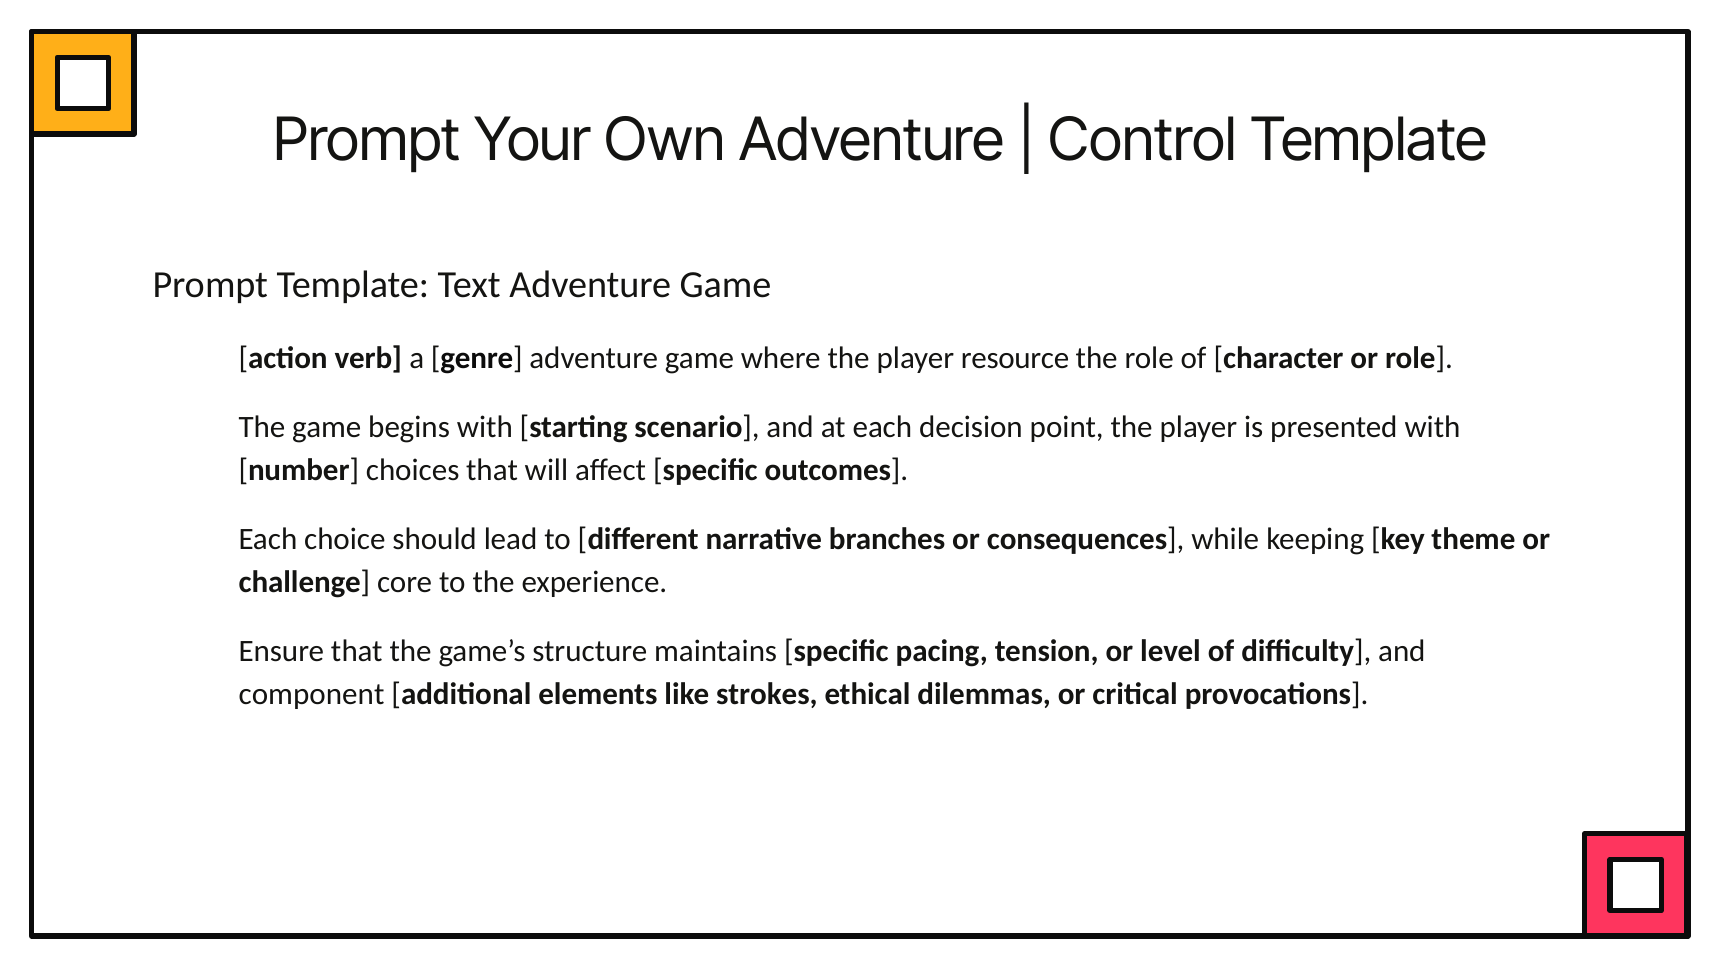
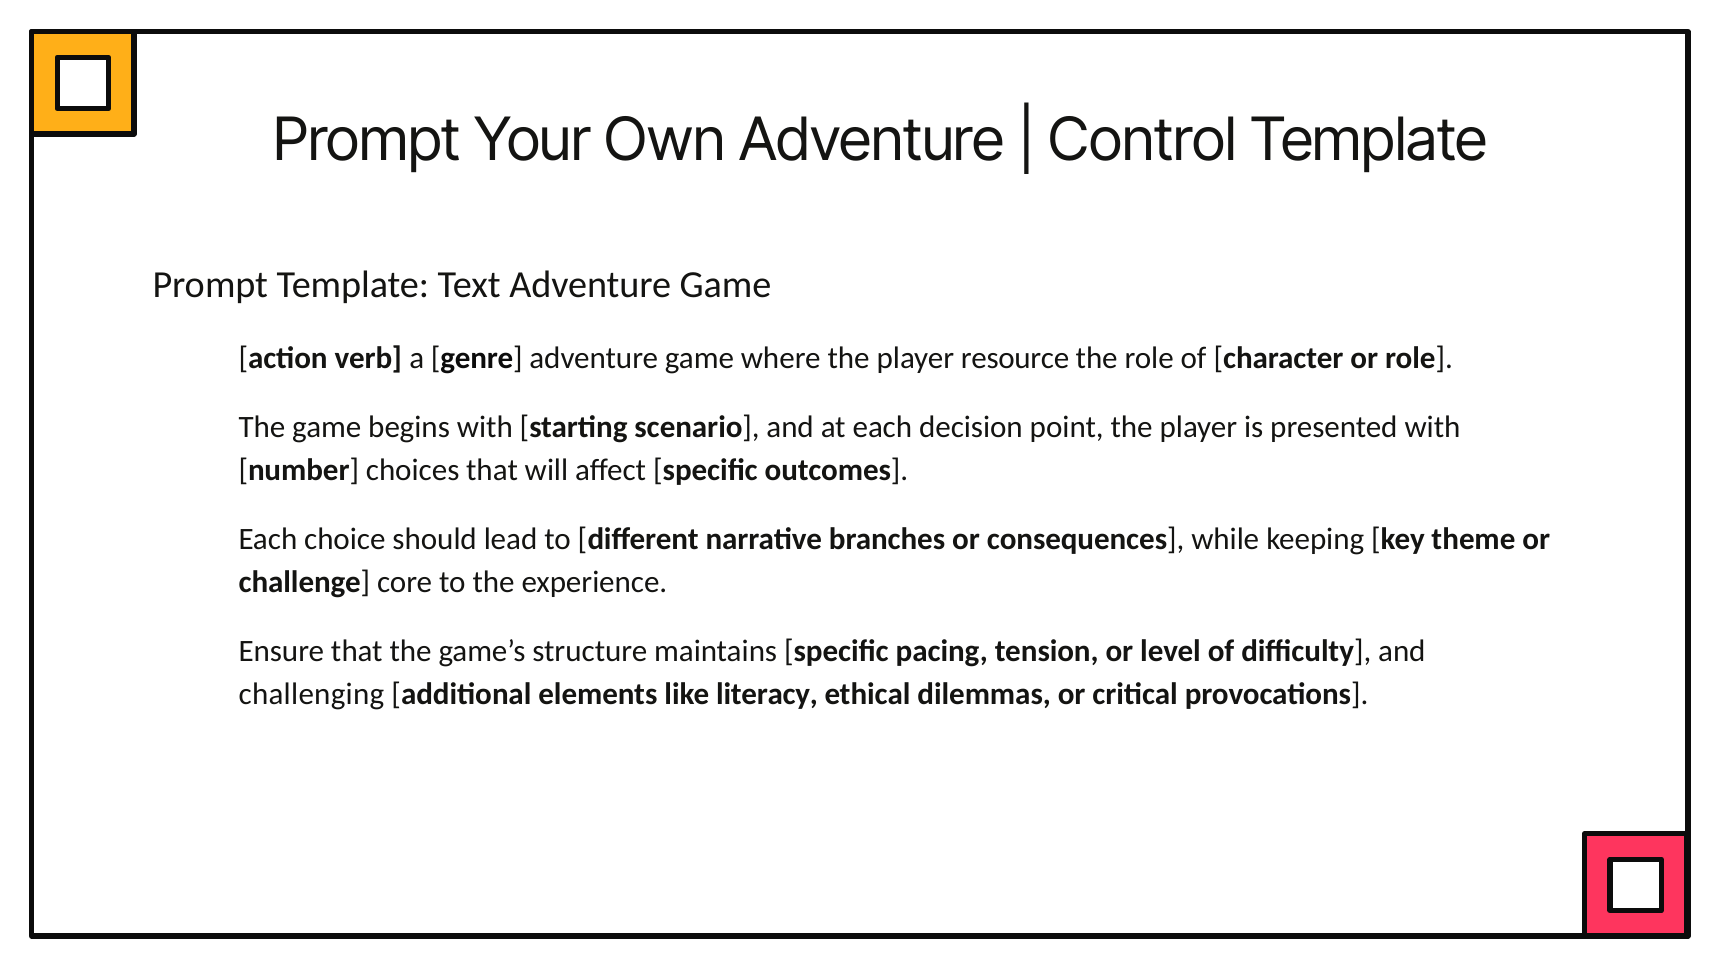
component: component -> challenging
strokes: strokes -> literacy
